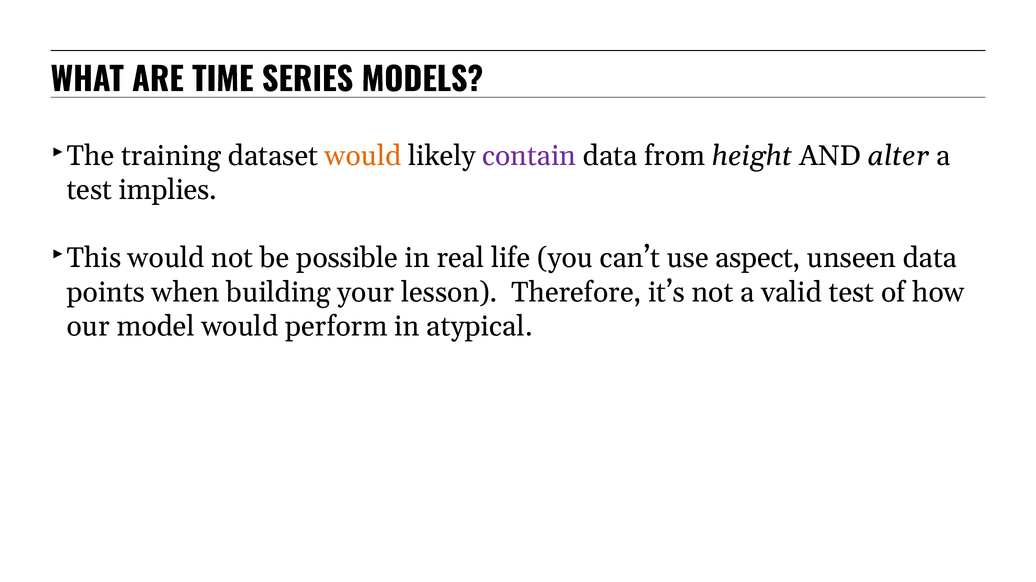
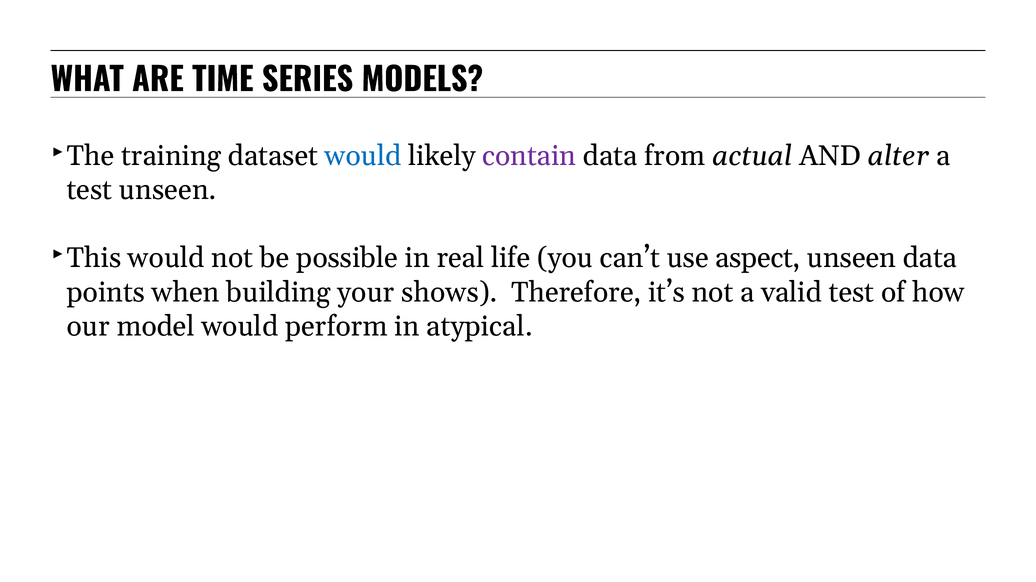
would at (363, 156) colour: orange -> blue
height: height -> actual
test implies: implies -> unseen
lesson: lesson -> shows
